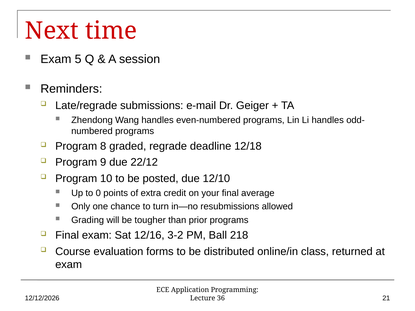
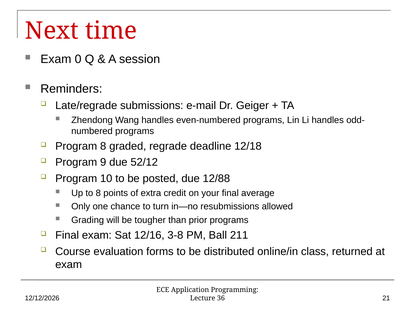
5: 5 -> 0
22/12: 22/12 -> 52/12
12/10: 12/10 -> 12/88
to 0: 0 -> 8
3-2: 3-2 -> 3-8
218: 218 -> 211
